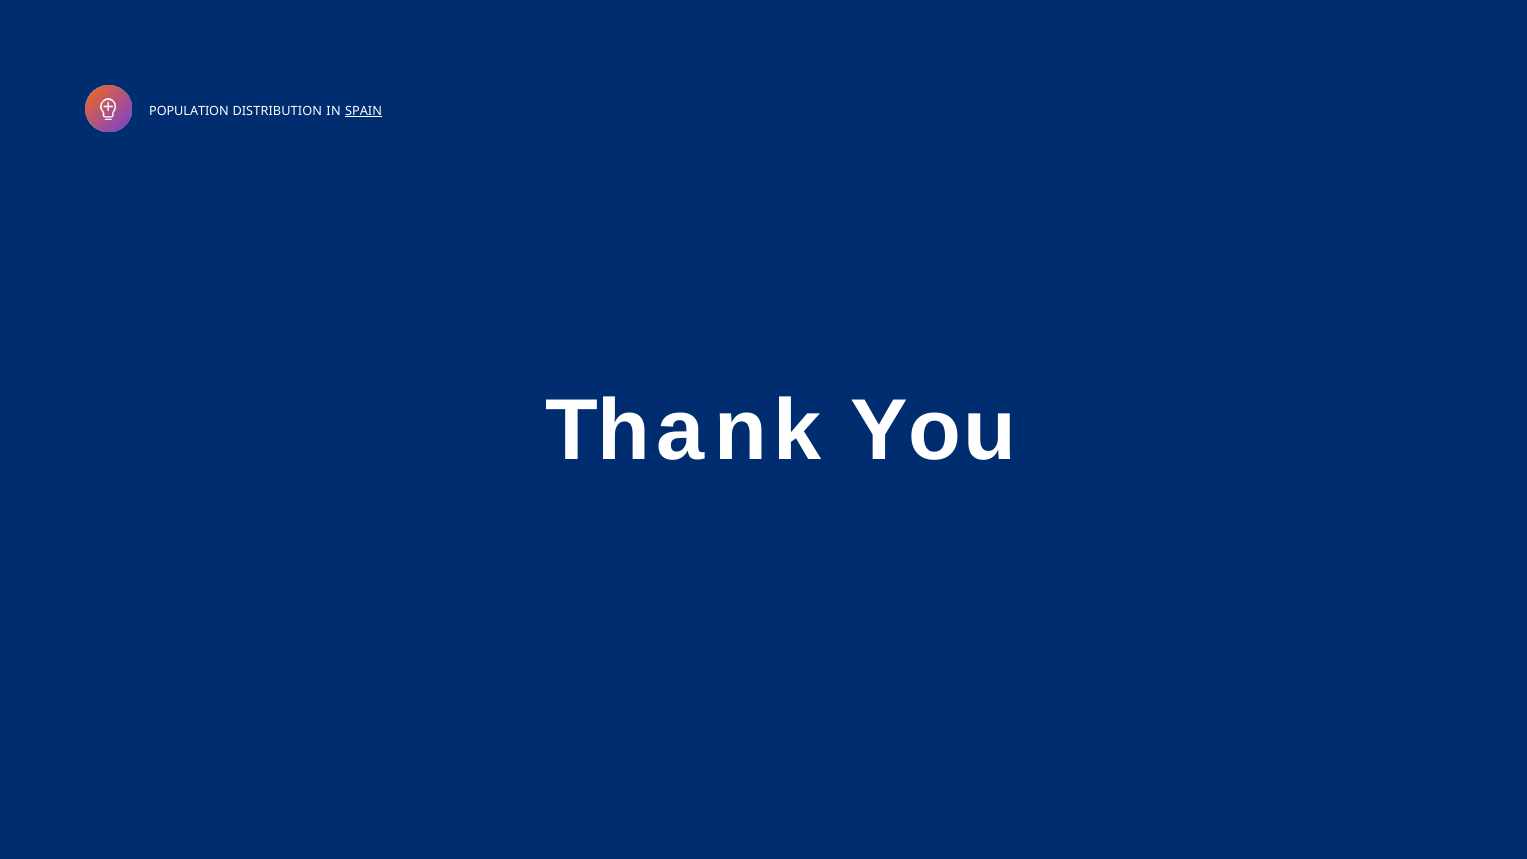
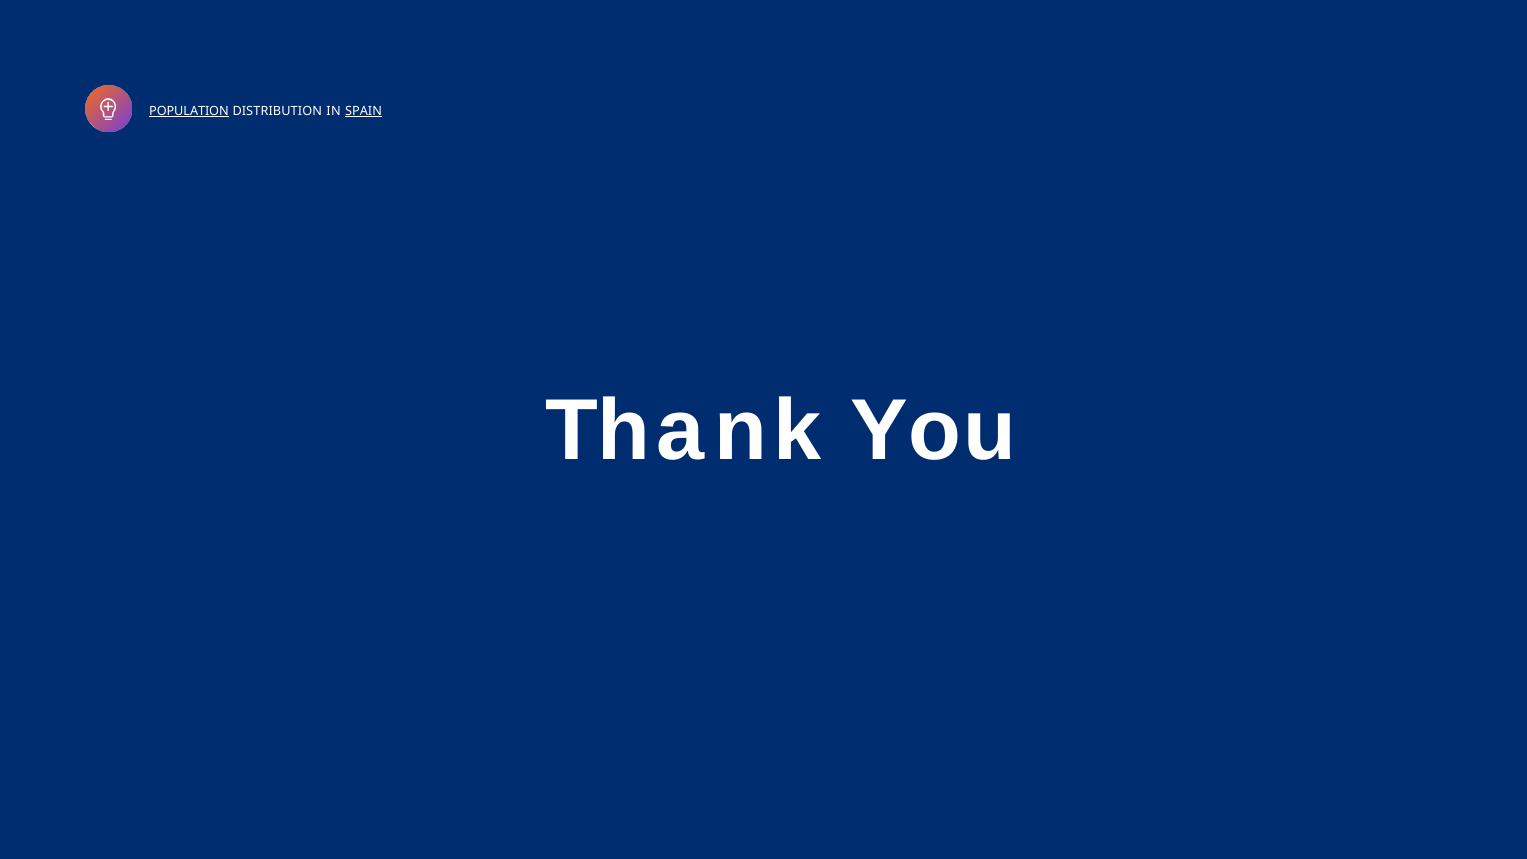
POPULATION underline: none -> present
